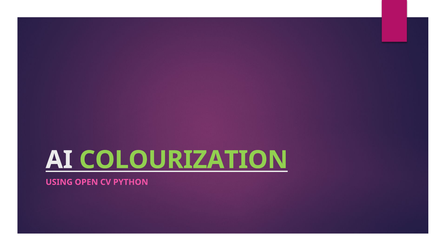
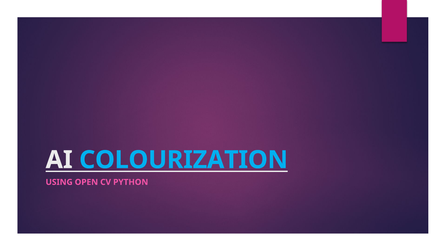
COLOURIZATION colour: light green -> light blue
